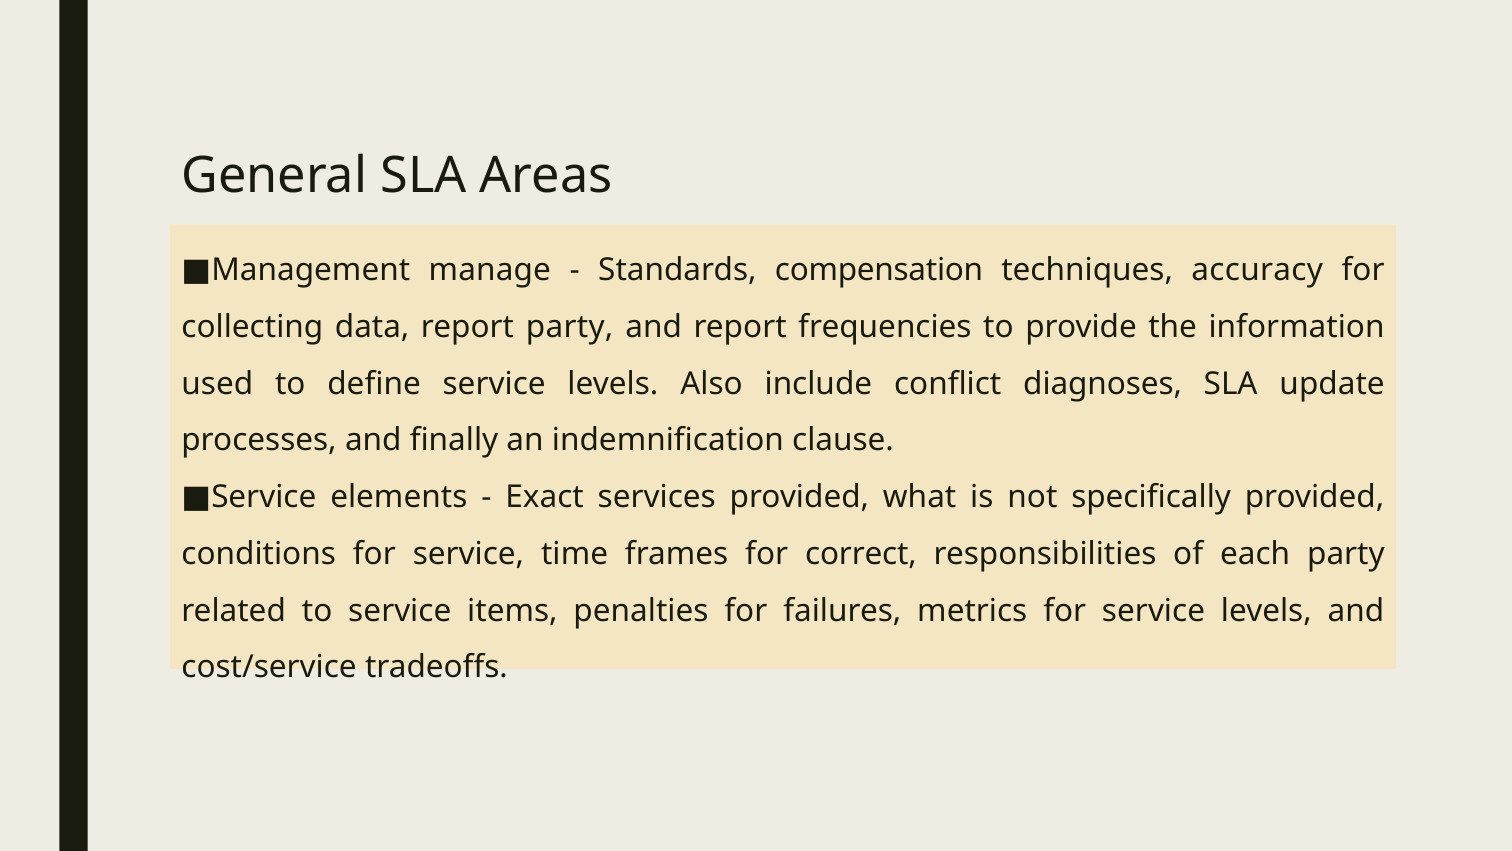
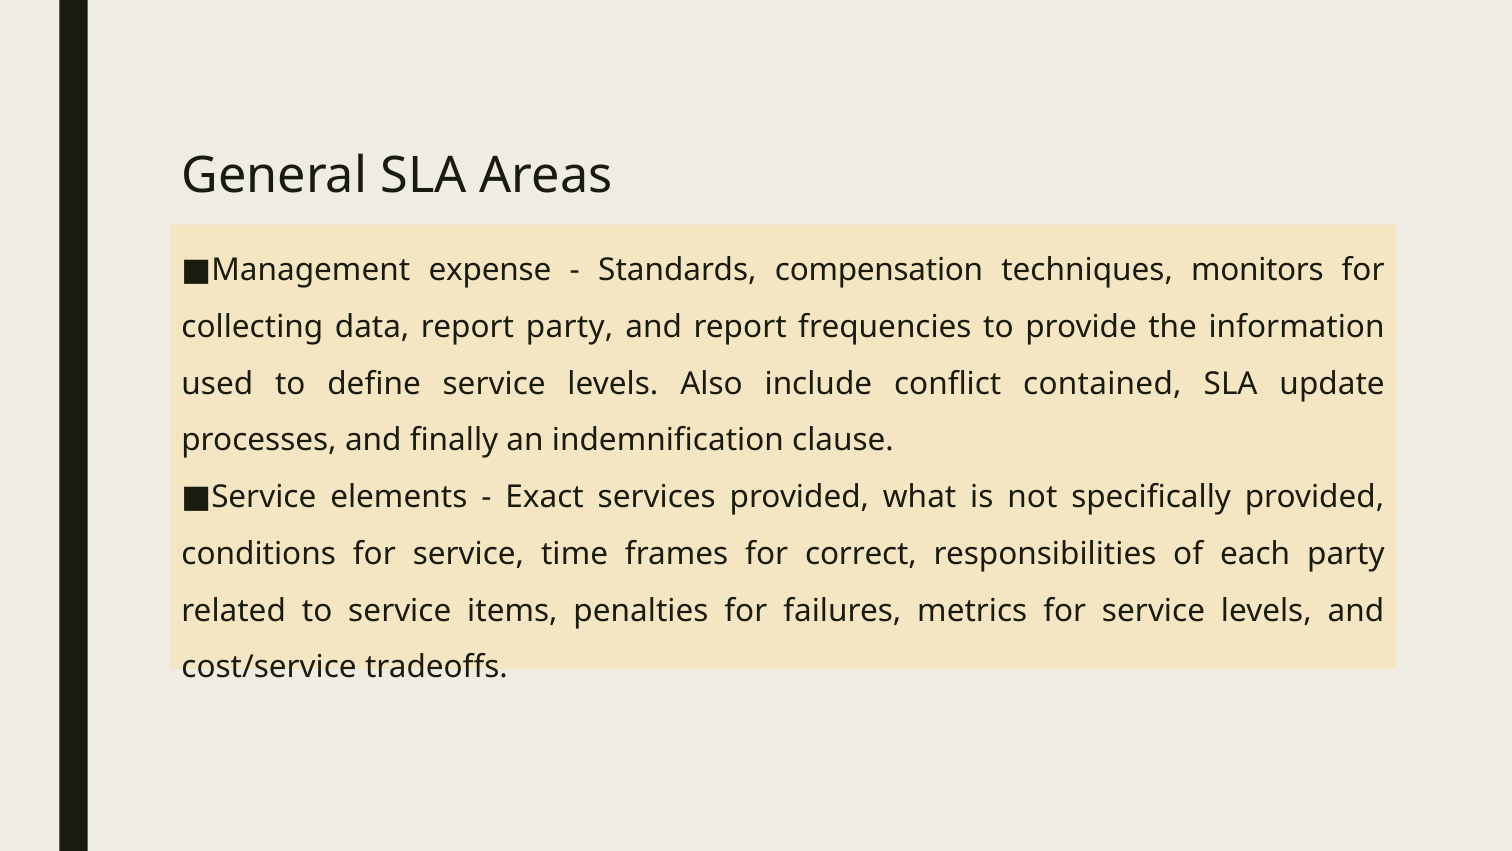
manage: manage -> expense
accuracy: accuracy -> monitors
diagnoses: diagnoses -> contained
